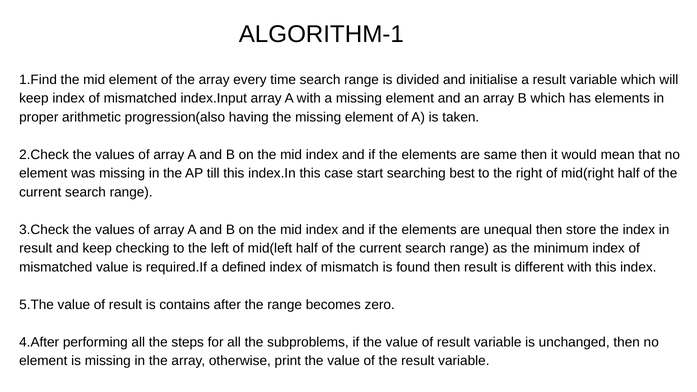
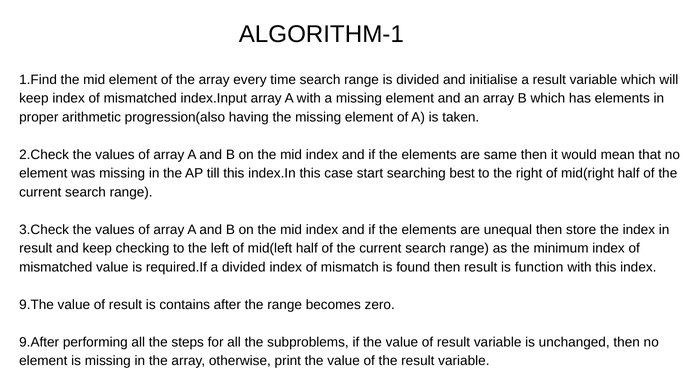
a defined: defined -> divided
different: different -> function
5.The: 5.The -> 9.The
4.After: 4.After -> 9.After
